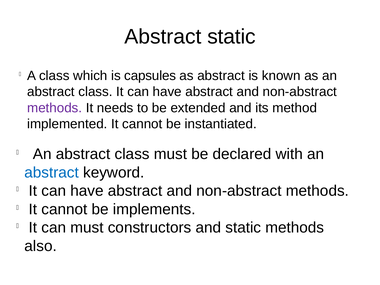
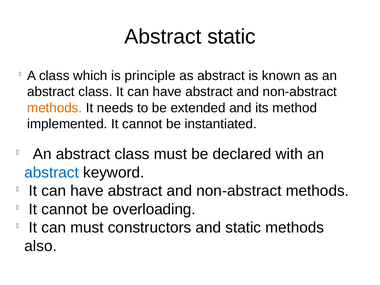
capsules: capsules -> principle
methods at (55, 108) colour: purple -> orange
implements: implements -> overloading
